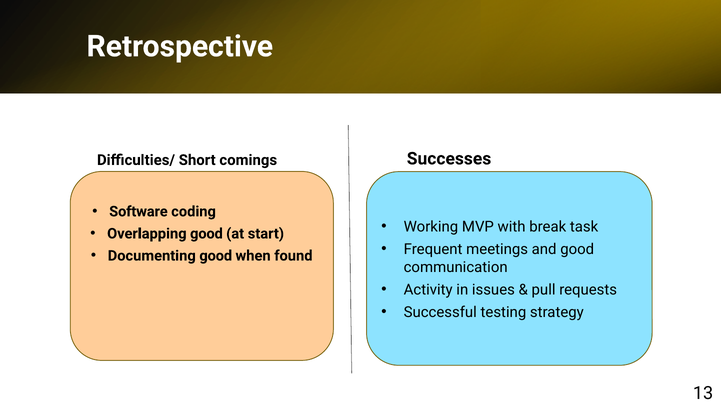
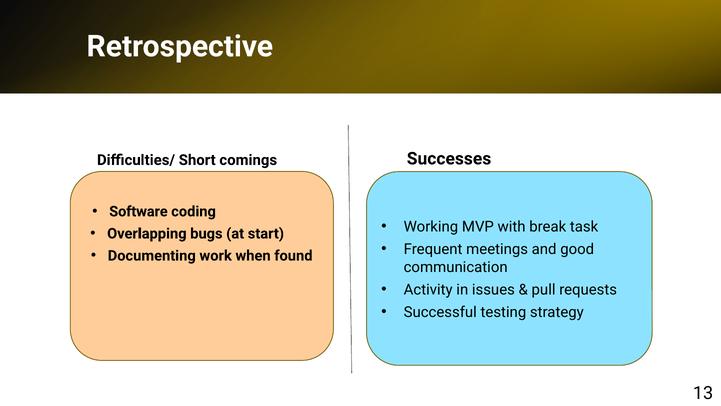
Overlapping good: good -> bugs
Documenting good: good -> work
